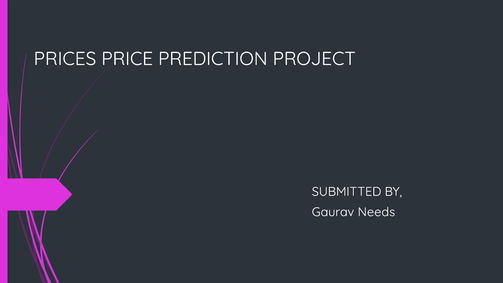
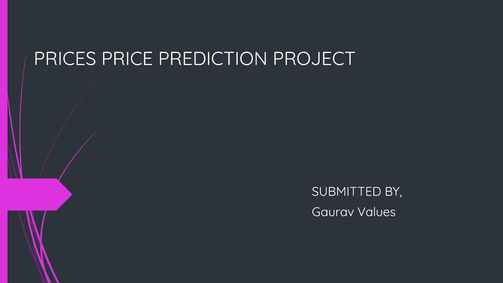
Needs: Needs -> Values
